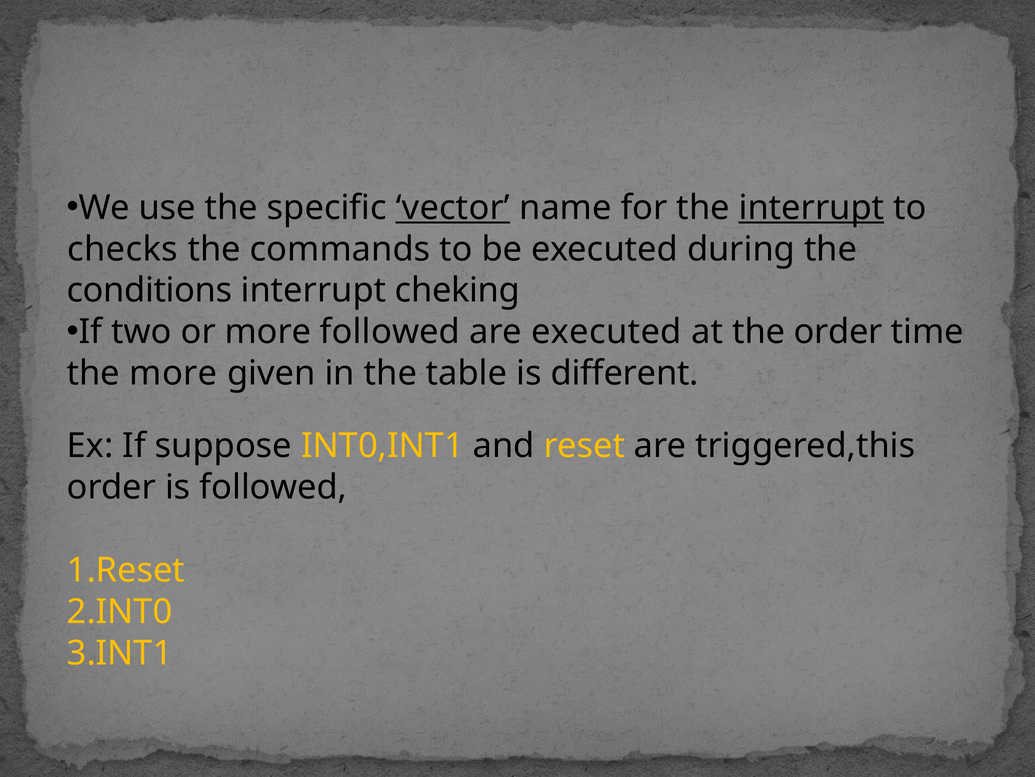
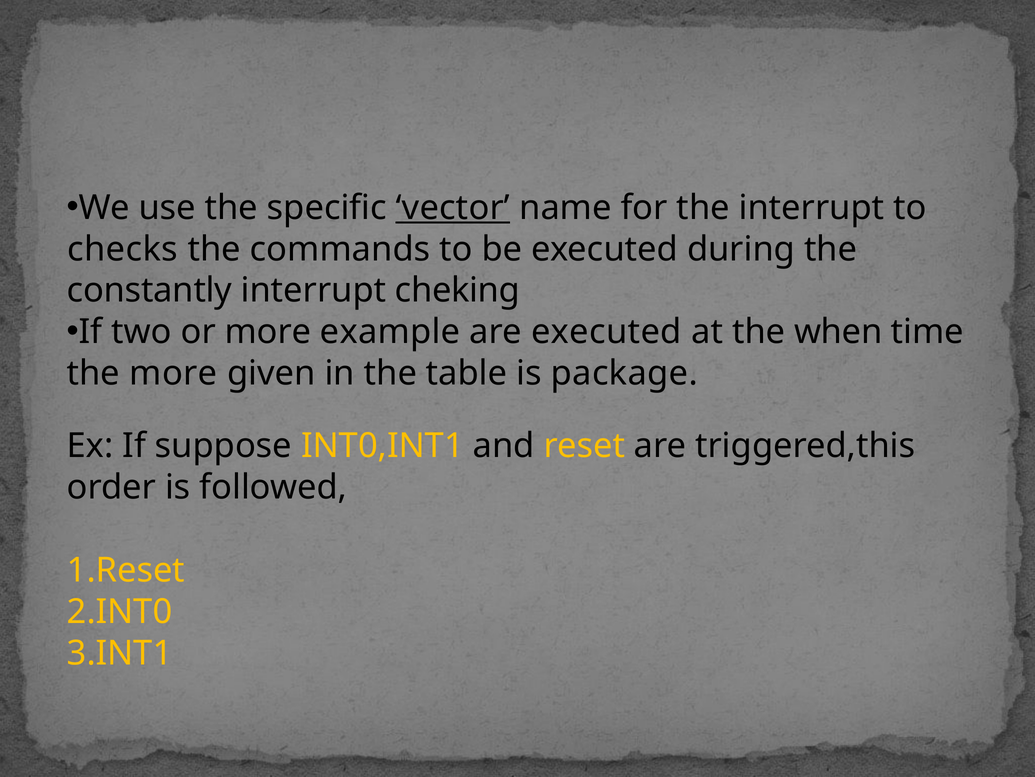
interrupt at (811, 208) underline: present -> none
conditions: conditions -> constantly
more followed: followed -> example
the order: order -> when
different: different -> package
